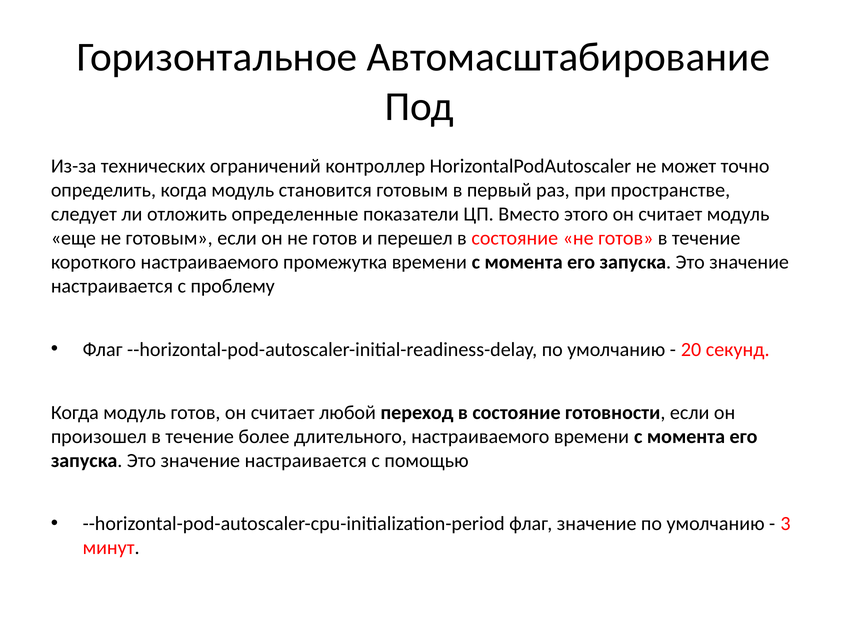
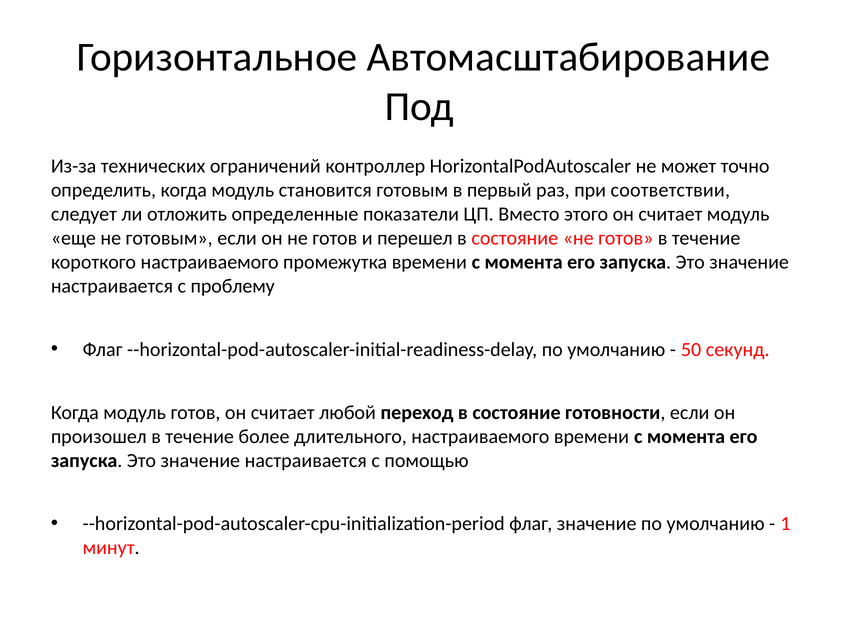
пространстве: пространстве -> соответствии
20: 20 -> 50
3: 3 -> 1
